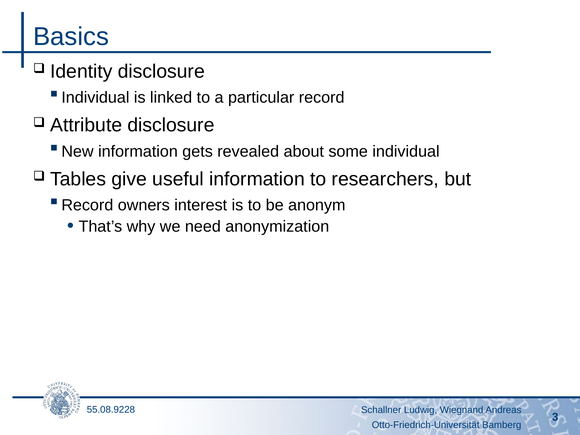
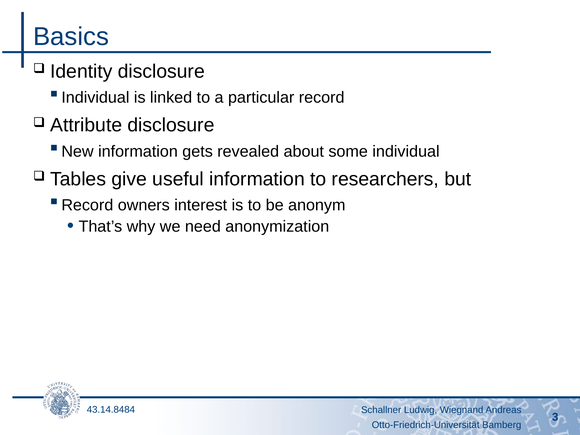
55.08.9228: 55.08.9228 -> 43.14.8484
